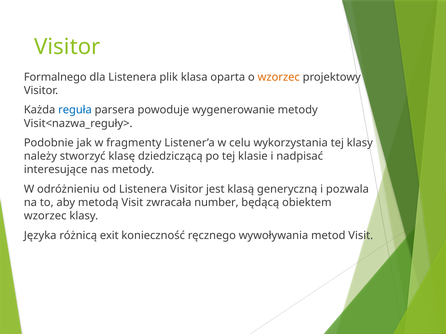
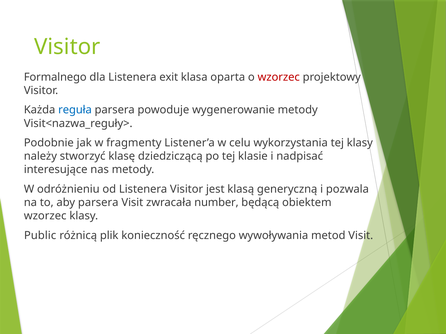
plik: plik -> exit
wzorzec at (279, 77) colour: orange -> red
aby metodą: metodą -> parsera
Języka: Języka -> Public
exit: exit -> plik
